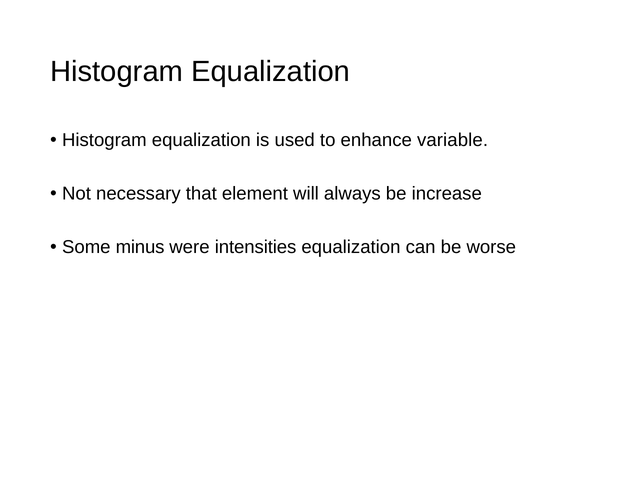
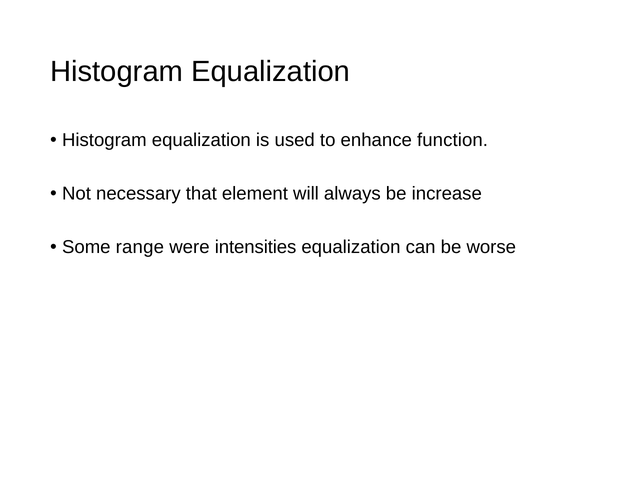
variable: variable -> function
minus: minus -> range
